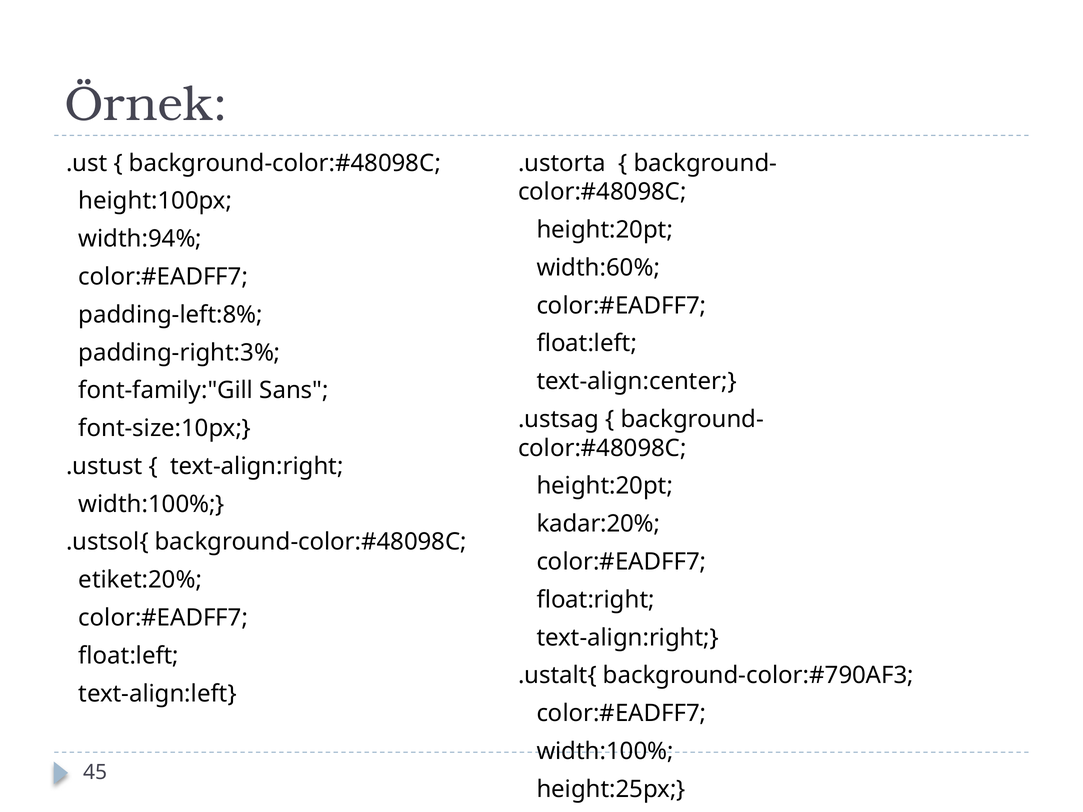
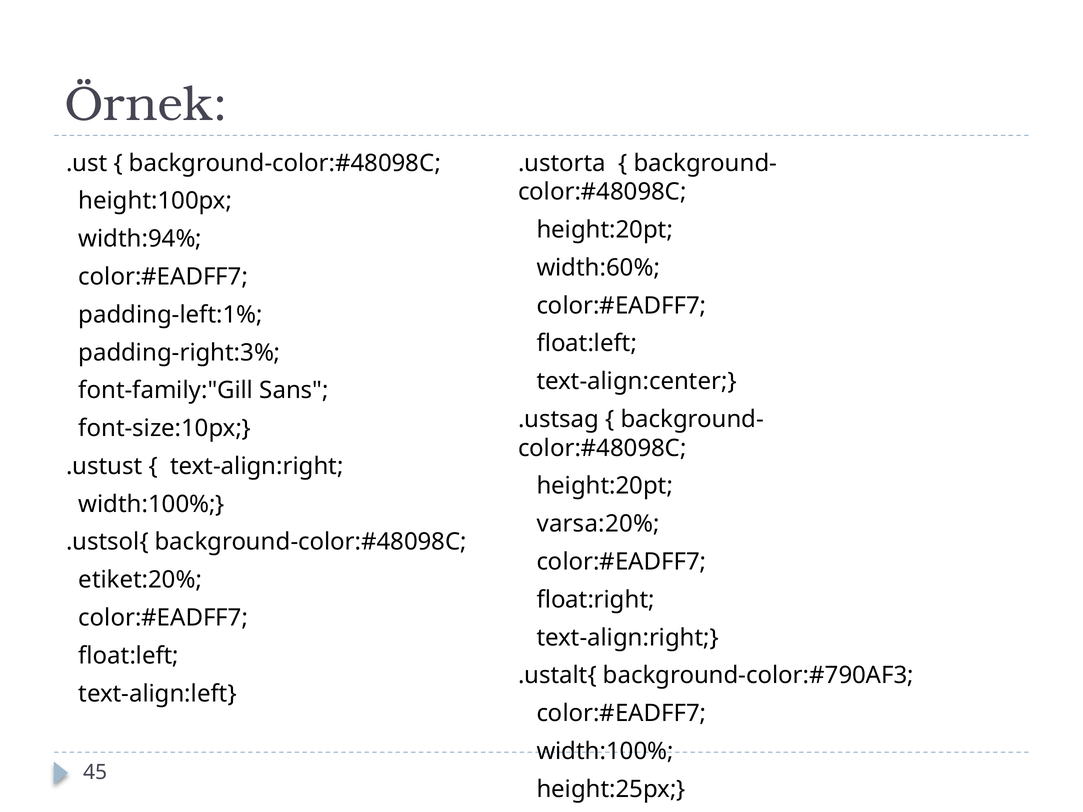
padding-left:8%: padding-left:8% -> padding-left:1%
kadar:20%: kadar:20% -> varsa:20%
